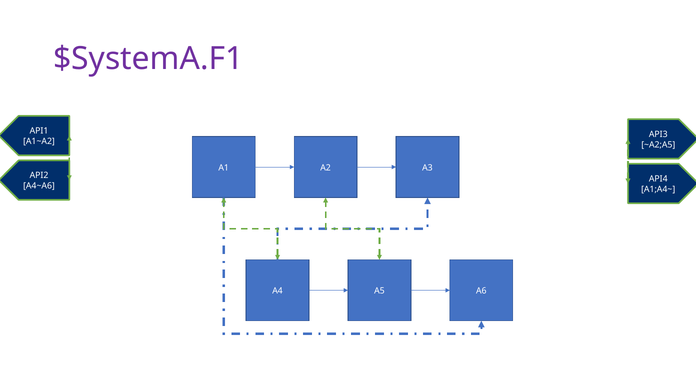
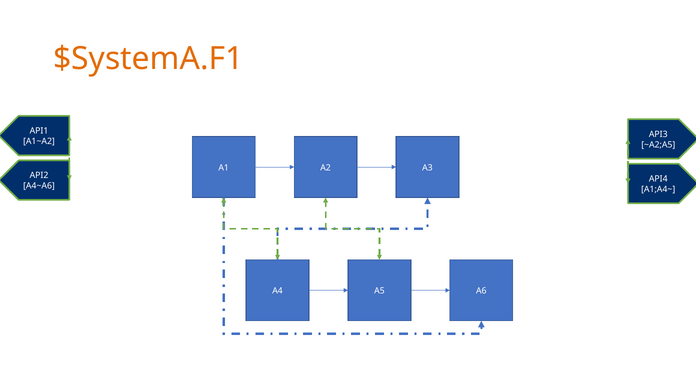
$SystemA.F1 colour: purple -> orange
